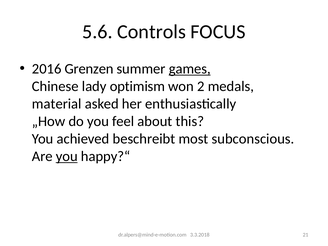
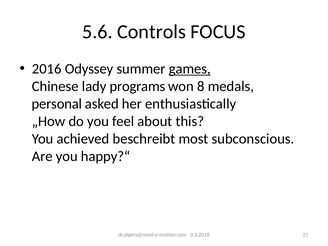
Grenzen: Grenzen -> Odyssey
optimism: optimism -> programs
2: 2 -> 8
material: material -> personal
you at (67, 156) underline: present -> none
